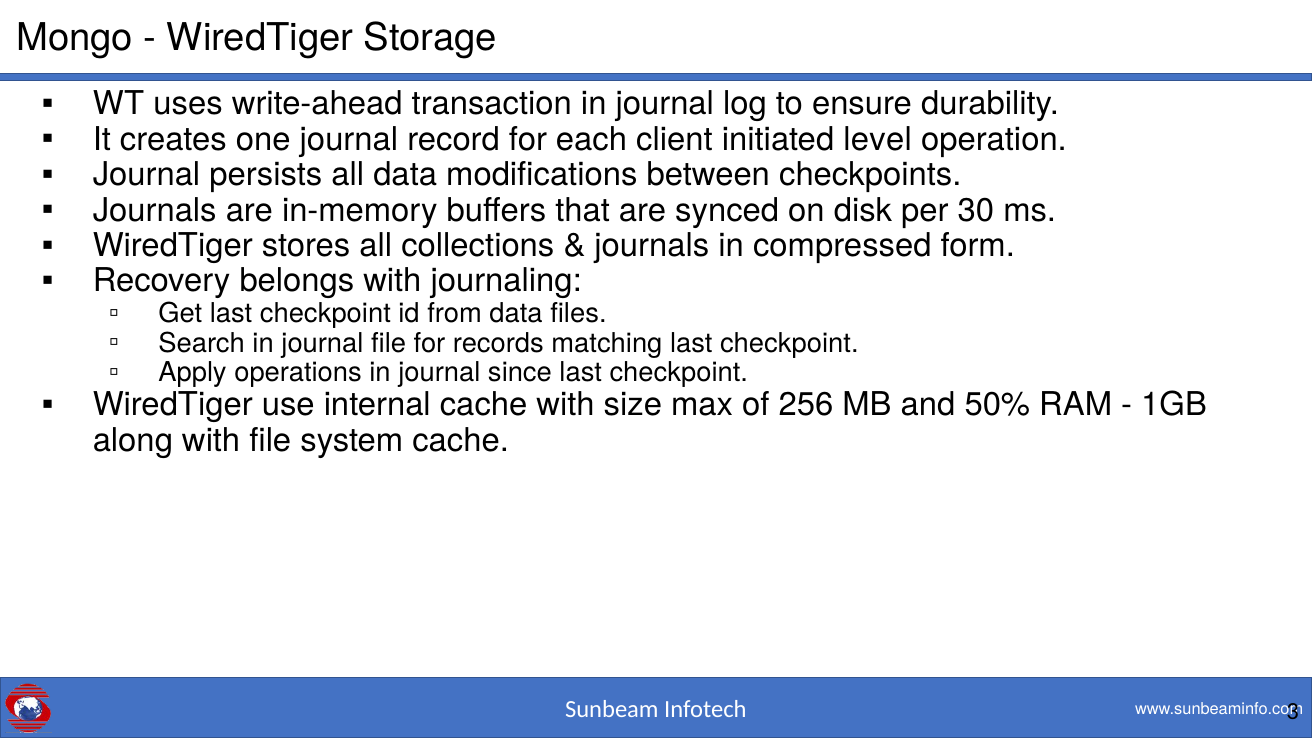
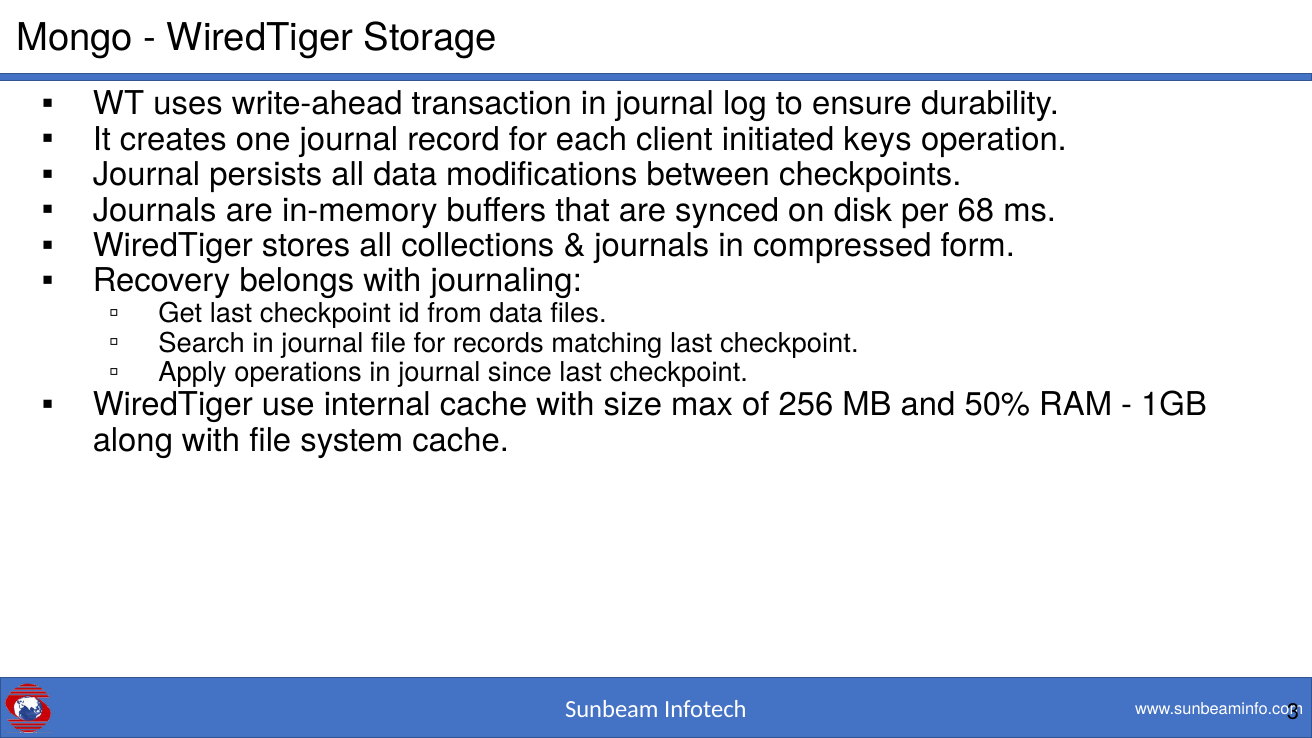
level: level -> keys
30: 30 -> 68
